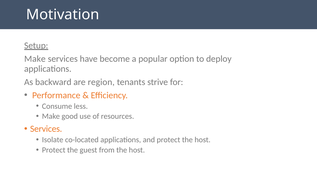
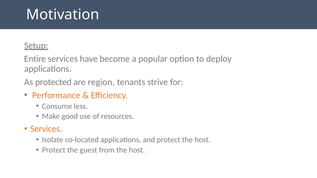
Make at (35, 59): Make -> Entire
backward: backward -> protected
